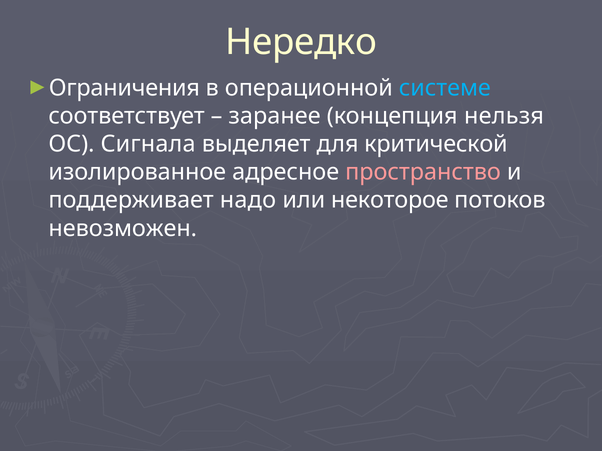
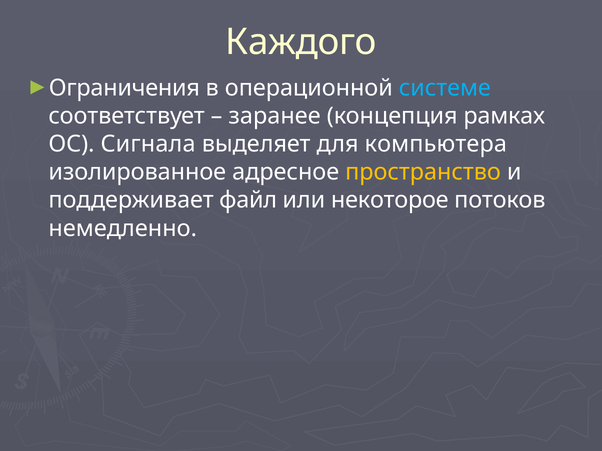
Нередко: Нередко -> Каждого
нельзя: нельзя -> рамках
критической: критической -> компьютера
пространство colour: pink -> yellow
надо: надо -> файл
невозможен: невозможен -> немедленно
